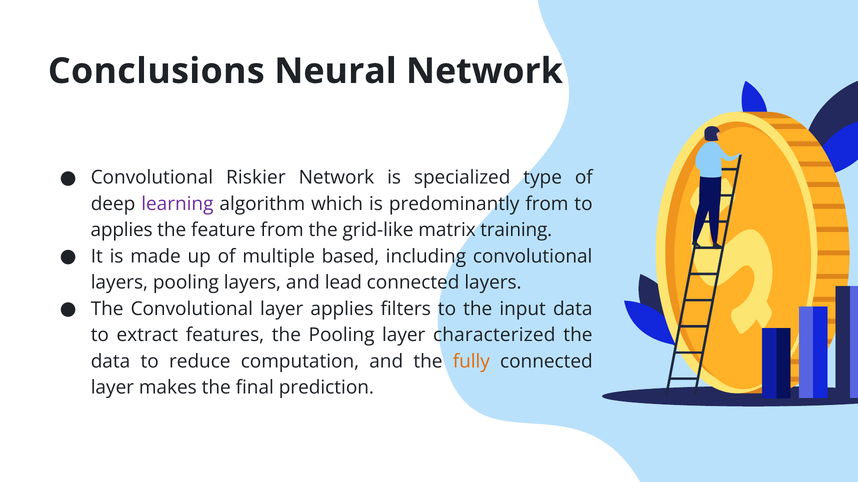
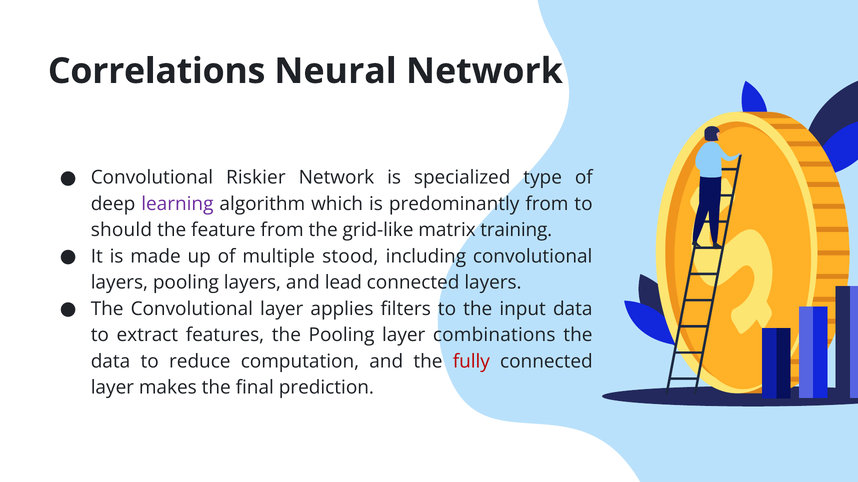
Conclusions: Conclusions -> Correlations
applies at (122, 230): applies -> should
based: based -> stood
characterized: characterized -> combinations
fully colour: orange -> red
